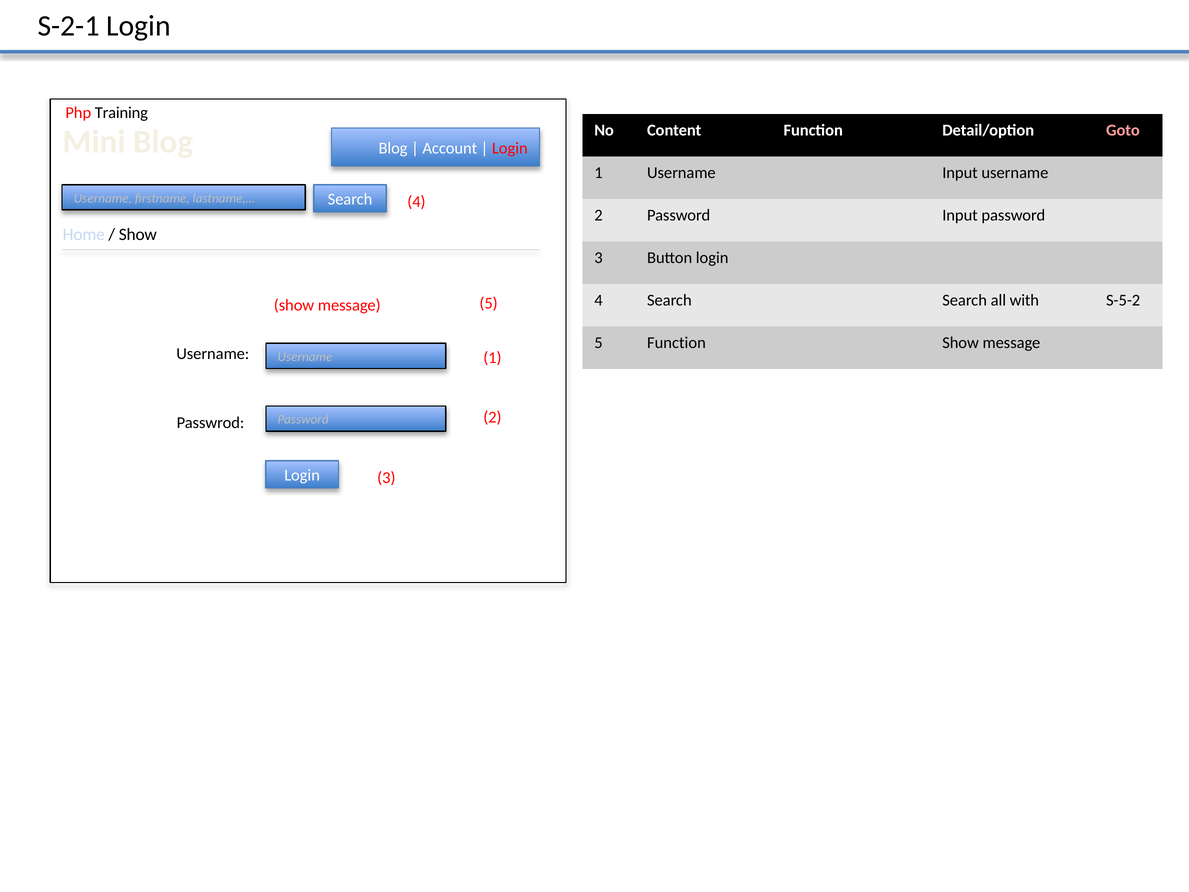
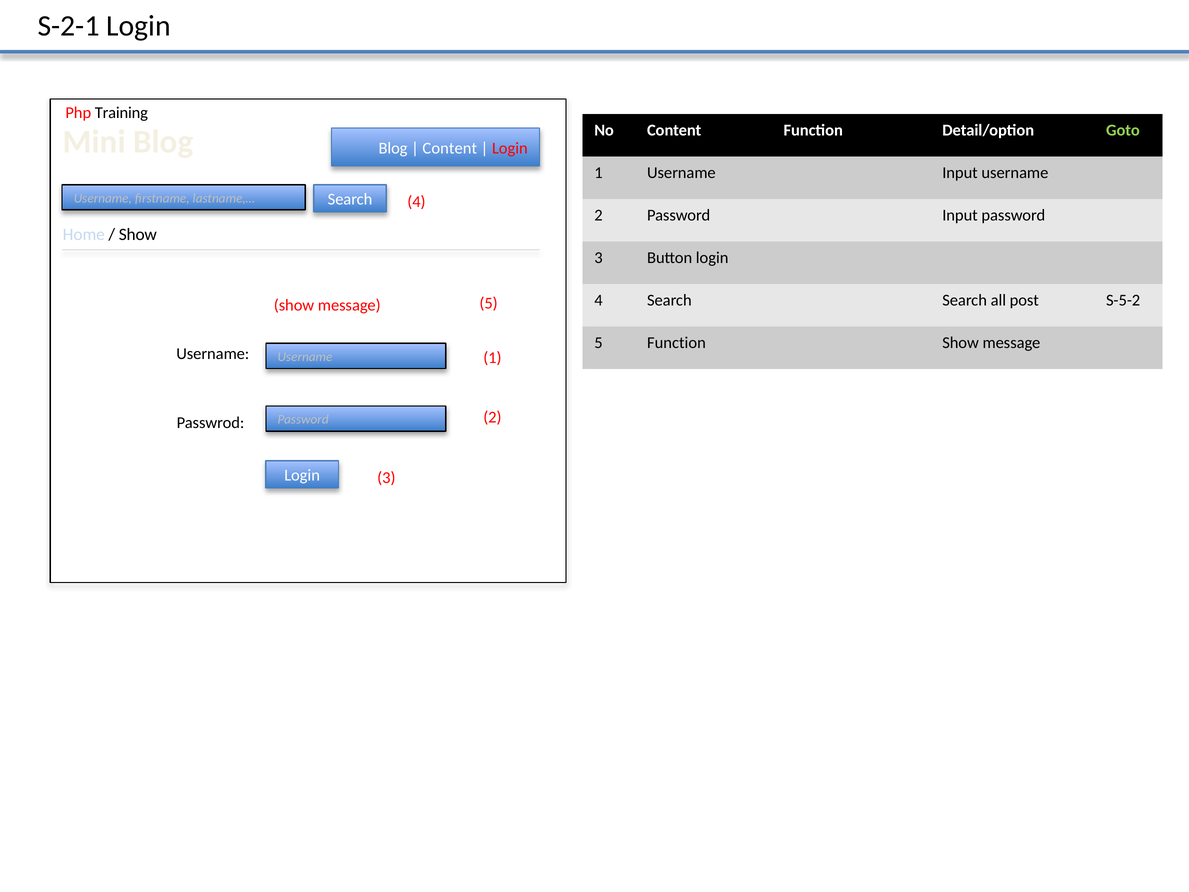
Goto colour: pink -> light green
Account at (450, 148): Account -> Content
with: with -> post
